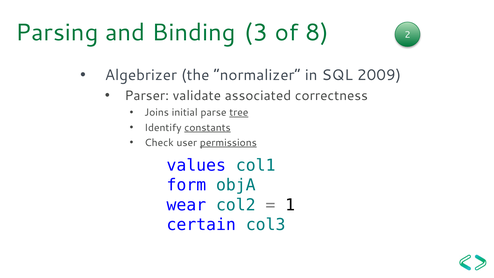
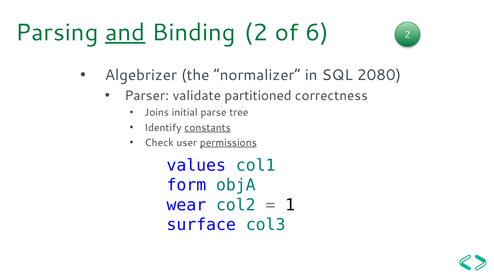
and underline: none -> present
Binding 3: 3 -> 2
8: 8 -> 6
2009: 2009 -> 2080
associated: associated -> partitioned
tree underline: present -> none
certain: certain -> surface
